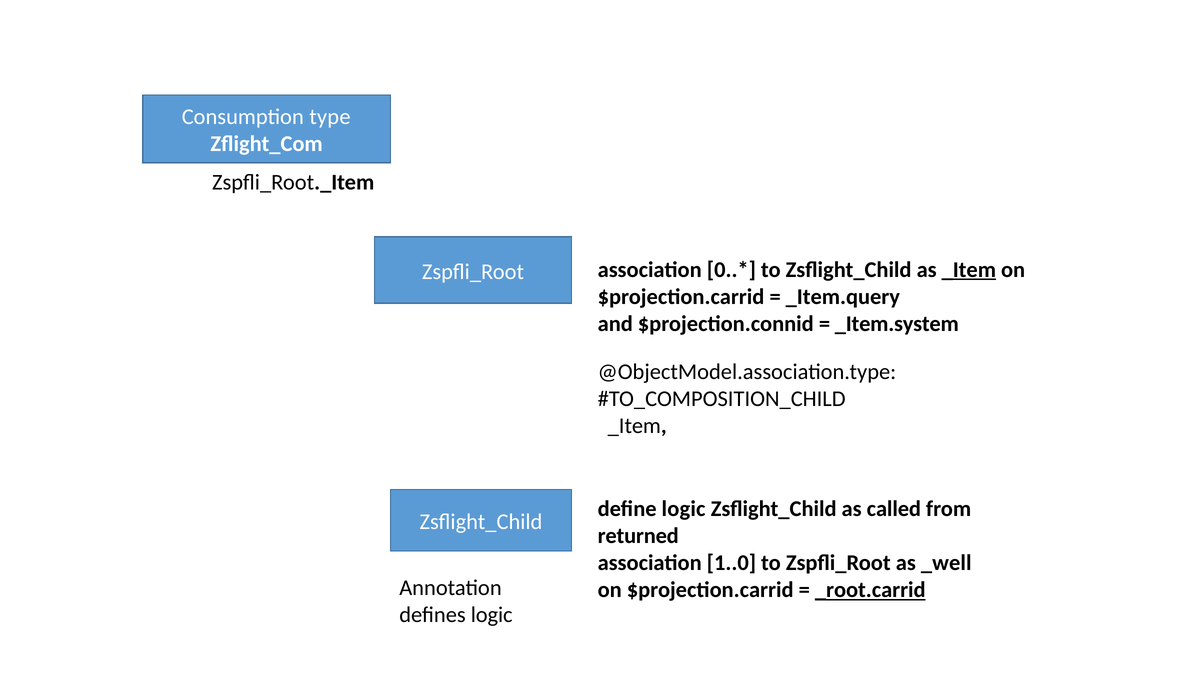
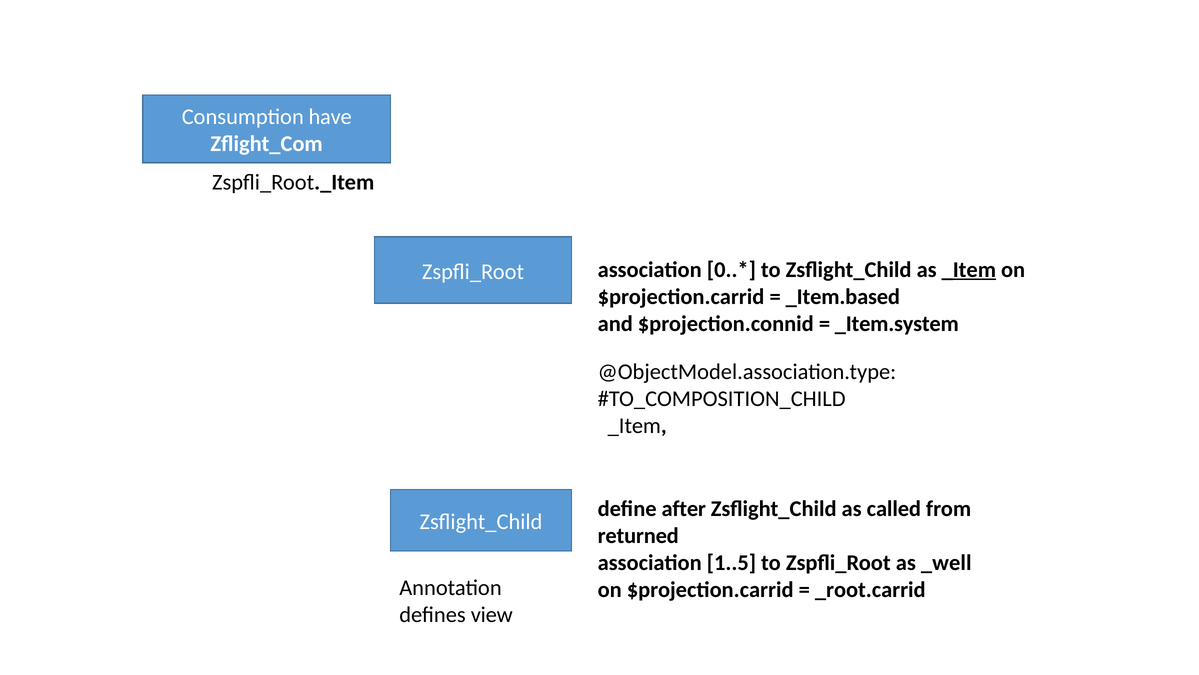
type: type -> have
_Item.query: _Item.query -> _Item.based
define logic: logic -> after
1..0: 1..0 -> 1..5
_root.carrid underline: present -> none
defines logic: logic -> view
